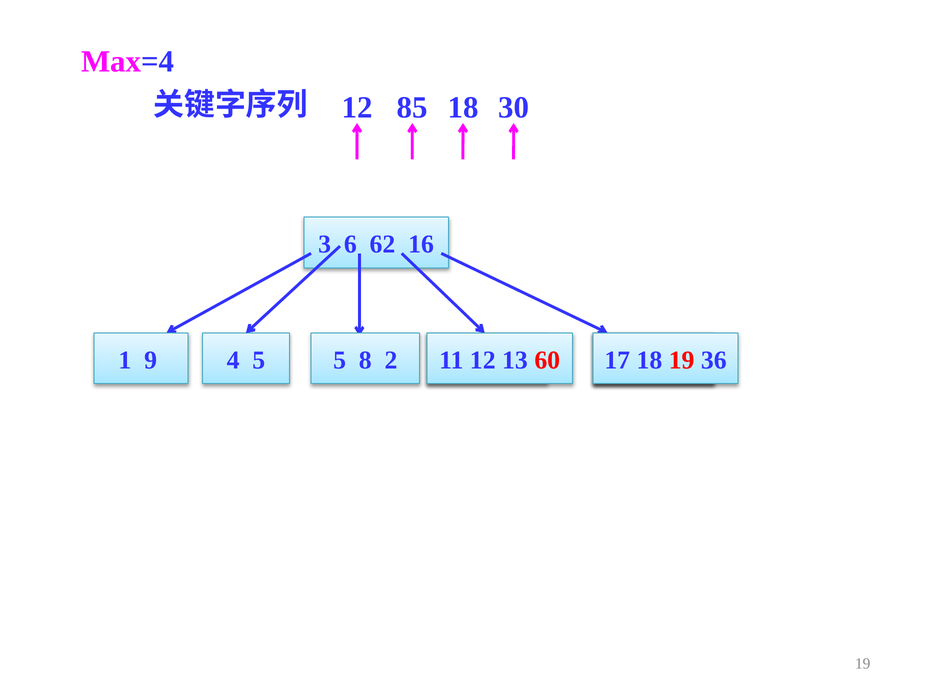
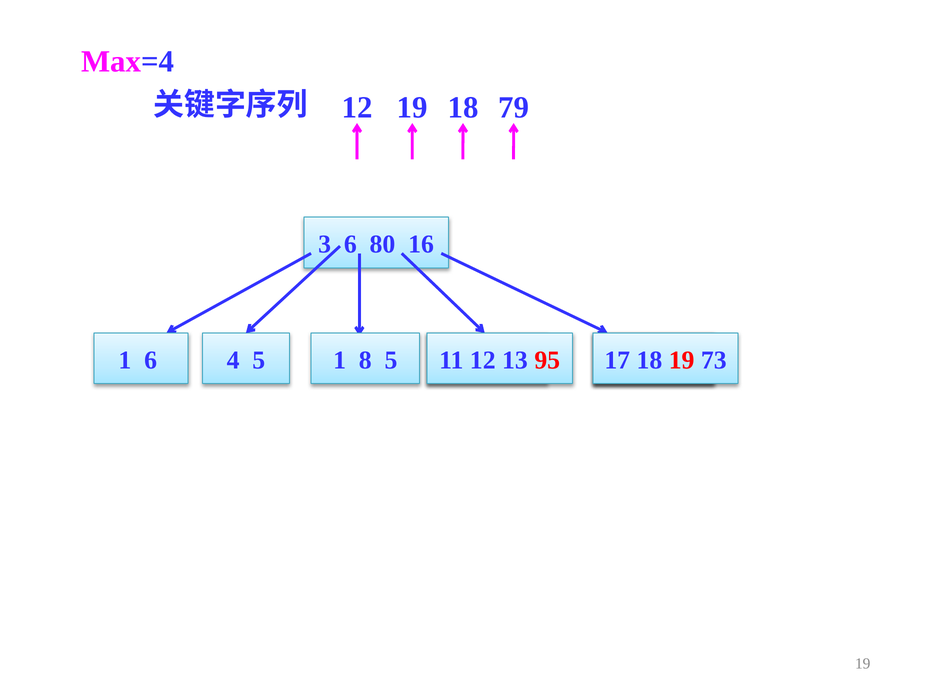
85 at (412, 107): 85 -> 19
30: 30 -> 79
62: 62 -> 80
1 9: 9 -> 6
5 5: 5 -> 1
8 2: 2 -> 5
60: 60 -> 95
36: 36 -> 73
